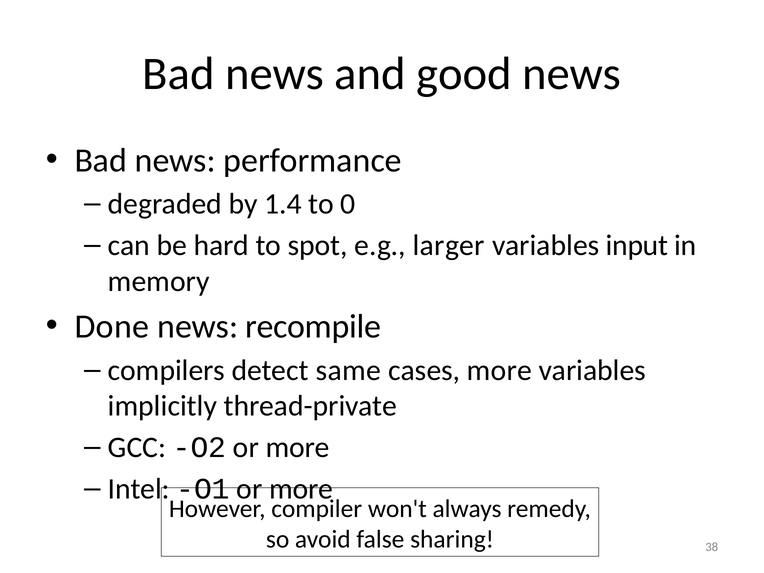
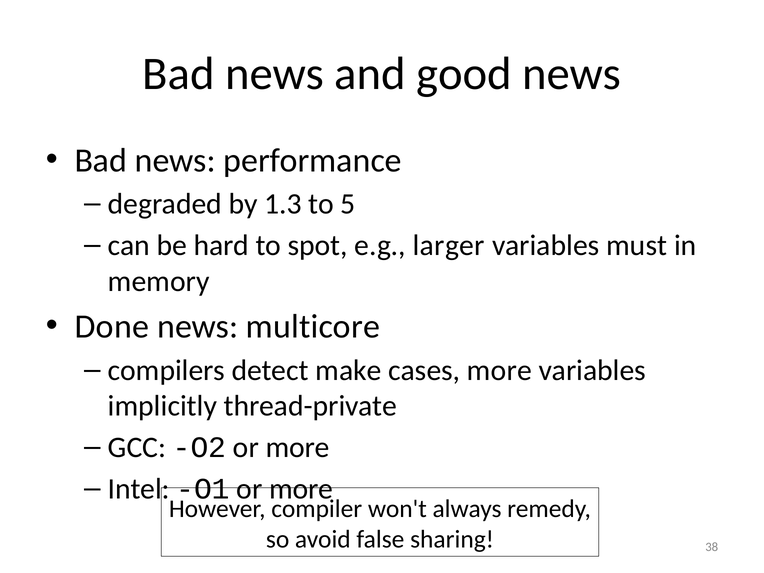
1.4: 1.4 -> 1.3
0: 0 -> 5
input: input -> must
recompile: recompile -> multicore
same: same -> make
